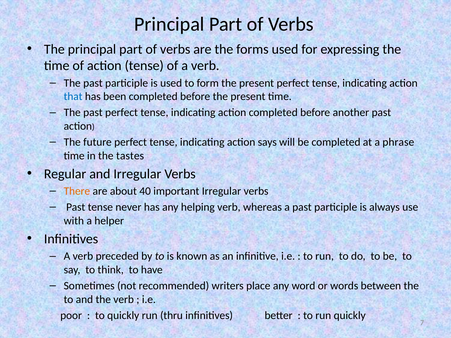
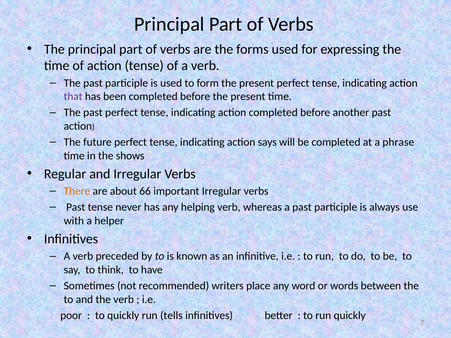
that colour: blue -> purple
tastes: tastes -> shows
40: 40 -> 66
thru: thru -> tells
